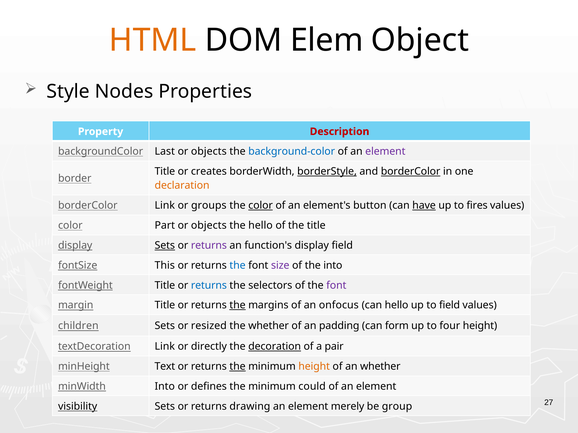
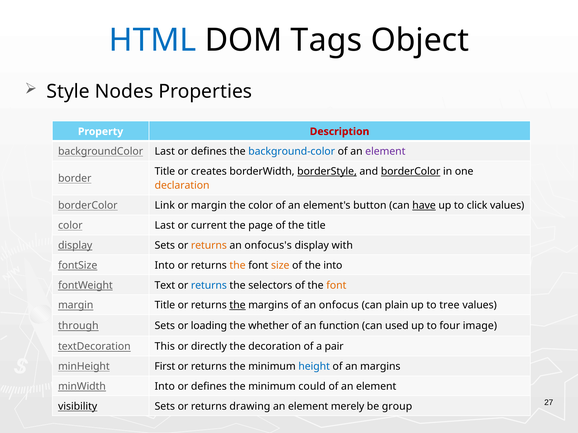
HTML colour: orange -> blue
Elem: Elem -> Tags
objects at (209, 152): objects -> defines
or groups: groups -> margin
color at (261, 206) underline: present -> none
fires: fires -> click
color Part: Part -> Last
objects at (209, 226): objects -> current
the hello: hello -> page
Sets at (165, 246) underline: present -> none
returns at (209, 246) colour: purple -> orange
function's: function's -> onfocus's
display field: field -> with
fontSize This: This -> Into
the at (238, 266) colour: blue -> orange
size colour: purple -> orange
fontWeight Title: Title -> Text
font at (336, 286) colour: purple -> orange
can hello: hello -> plain
to field: field -> tree
children: children -> through
resized: resized -> loading
padding: padding -> function
form: form -> used
four height: height -> image
textDecoration Link: Link -> This
decoration underline: present -> none
Text: Text -> First
the at (238, 367) underline: present -> none
height at (314, 367) colour: orange -> blue
an whether: whether -> margins
